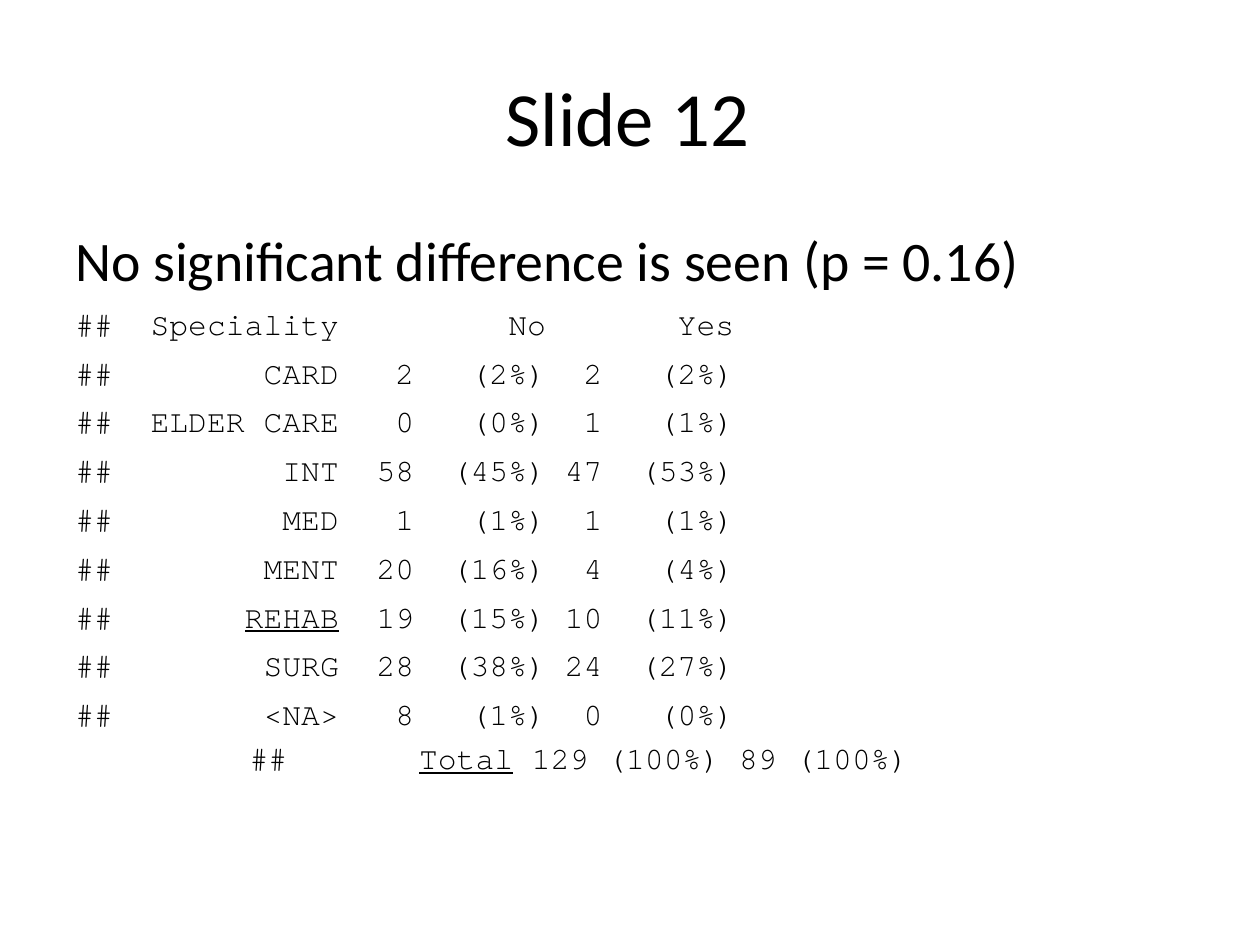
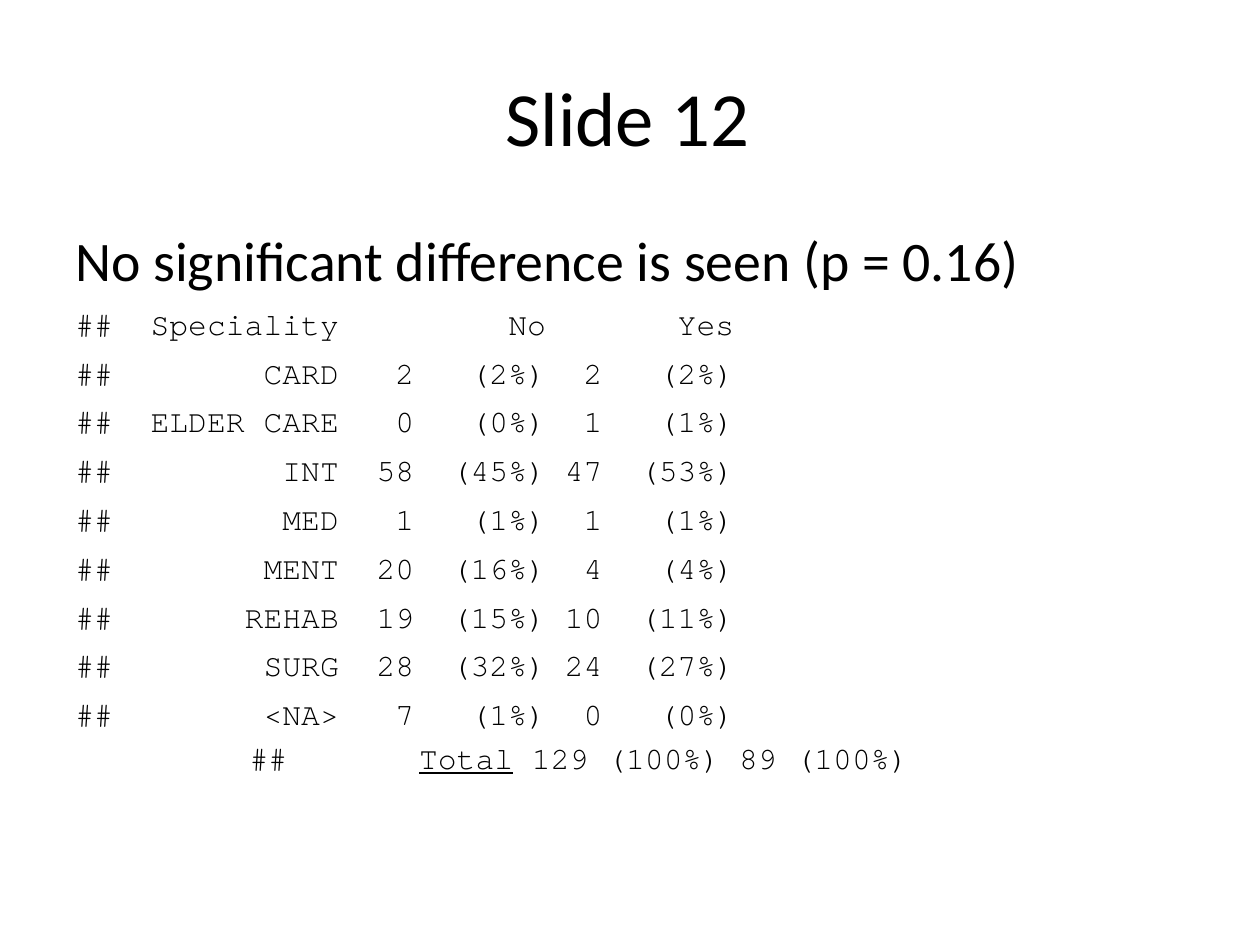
REHAB underline: present -> none
38%: 38% -> 32%
8: 8 -> 7
